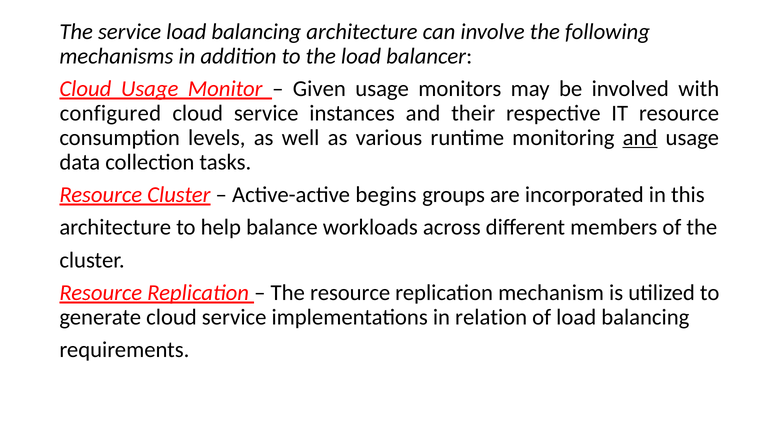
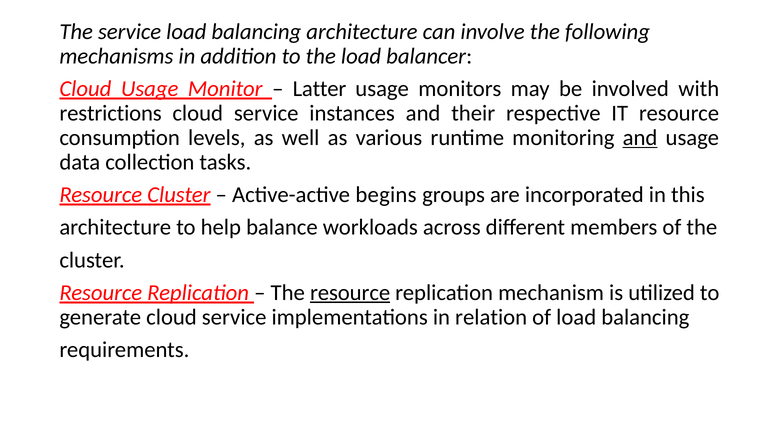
Given: Given -> Latter
configured: configured -> restrictions
resource at (350, 293) underline: none -> present
